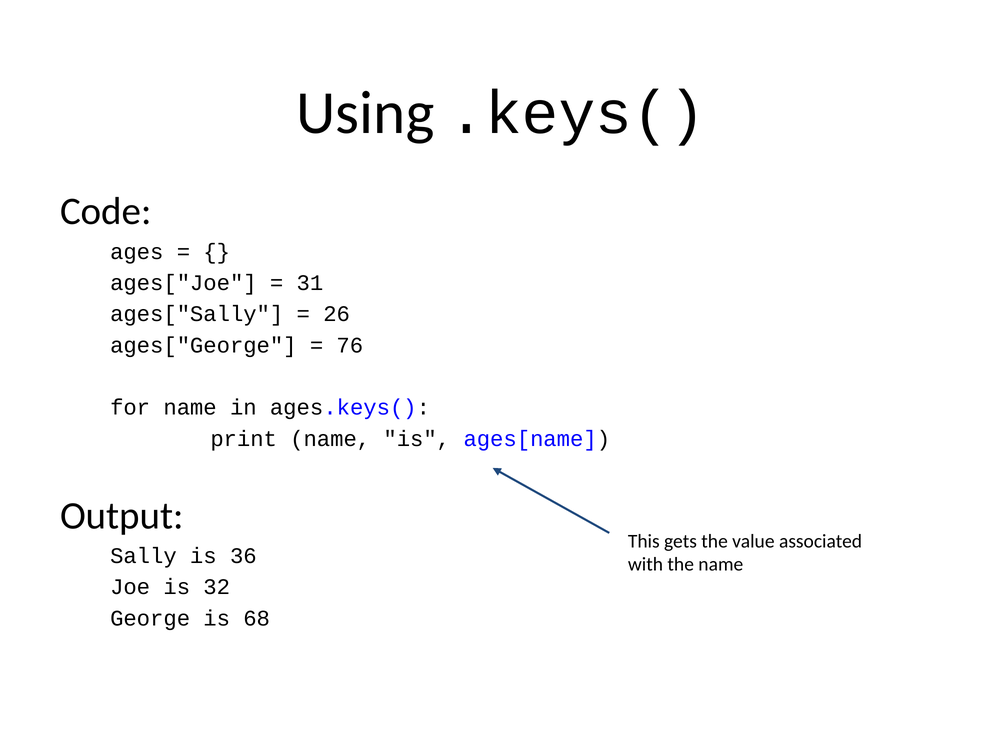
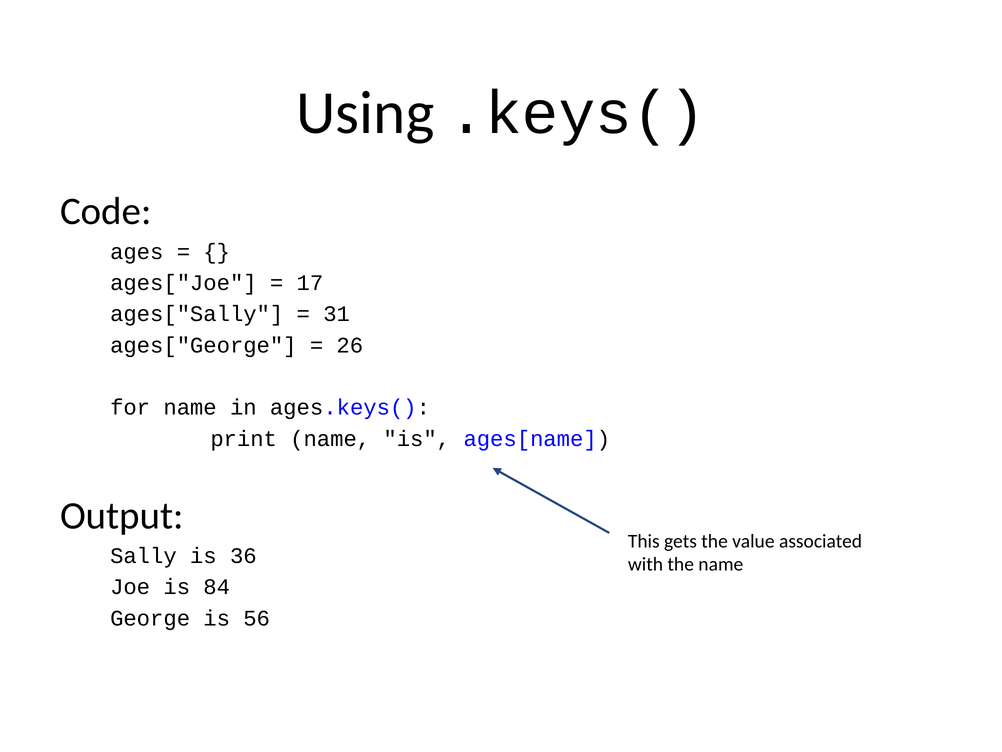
31: 31 -> 17
26: 26 -> 31
76: 76 -> 26
32: 32 -> 84
68: 68 -> 56
